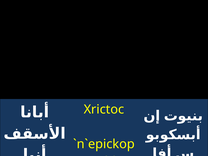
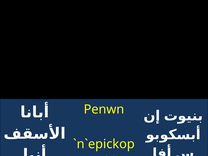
Xrictoc: Xrictoc -> Penwn
